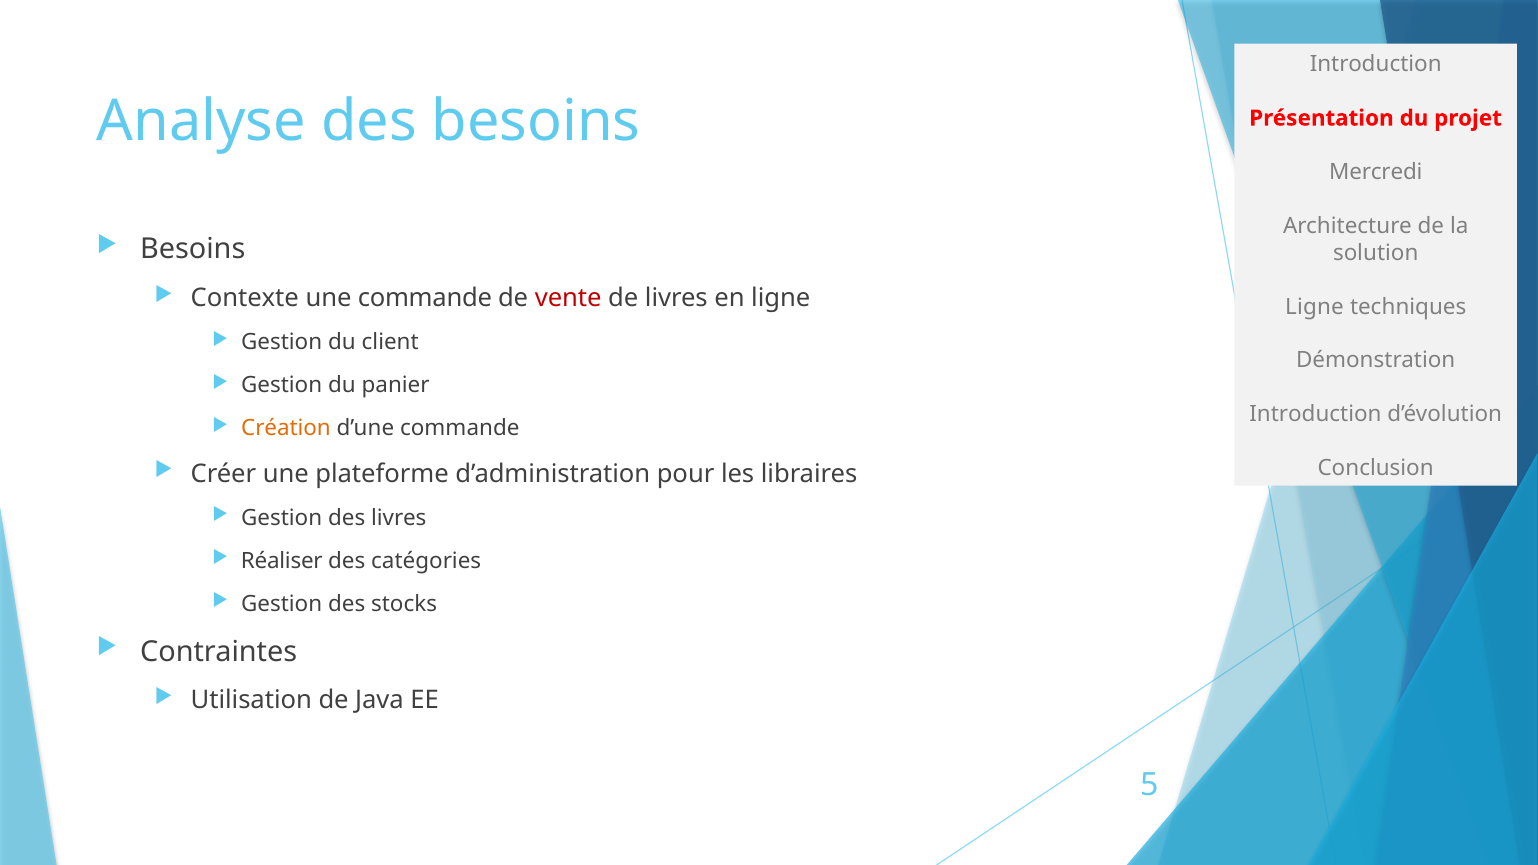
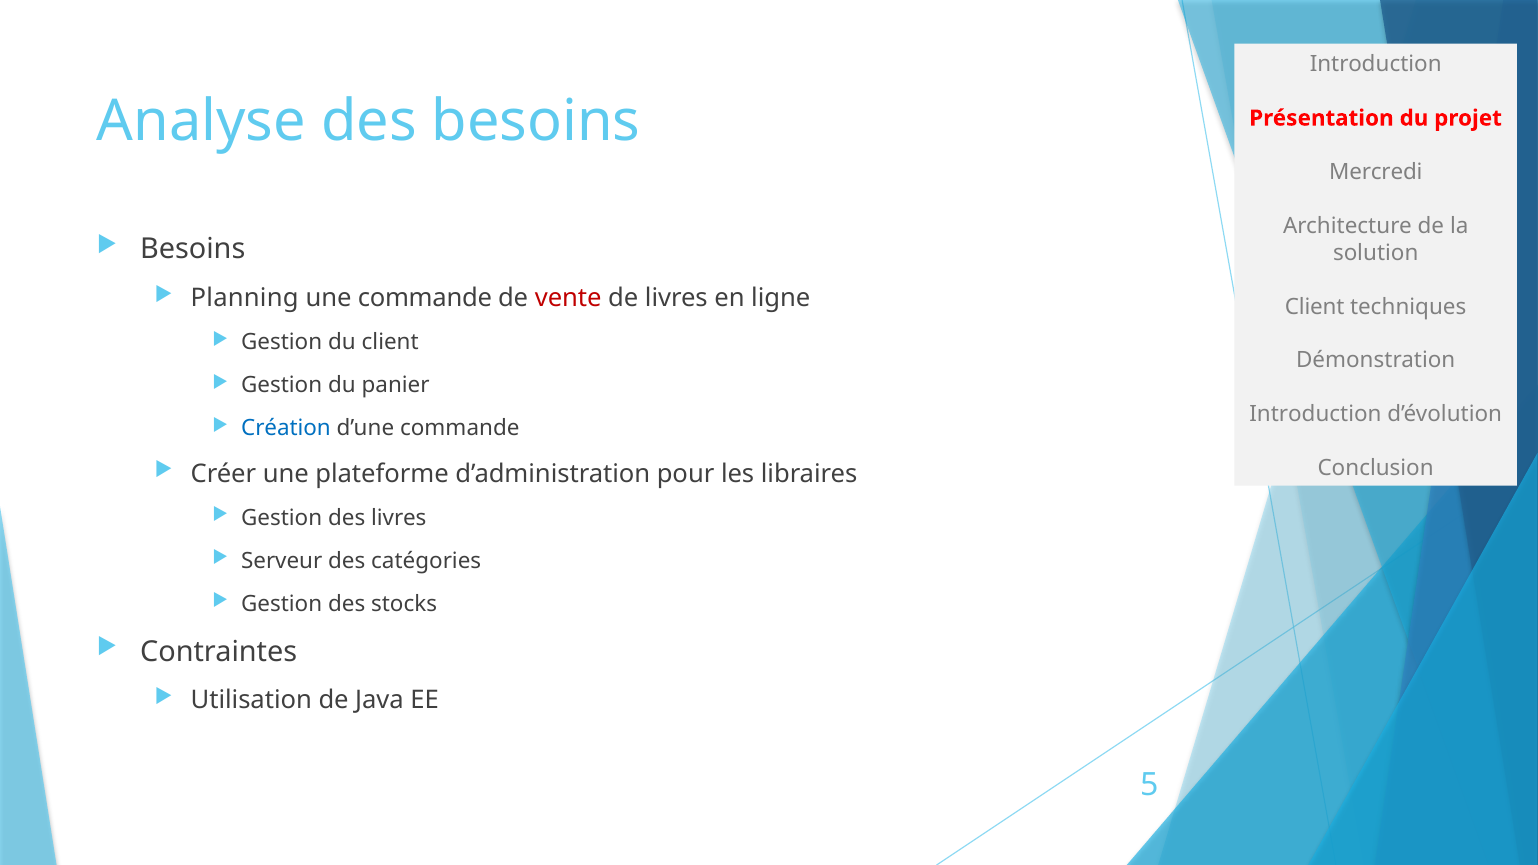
Contexte: Contexte -> Planning
Ligne at (1314, 307): Ligne -> Client
Création colour: orange -> blue
Réaliser: Réaliser -> Serveur
